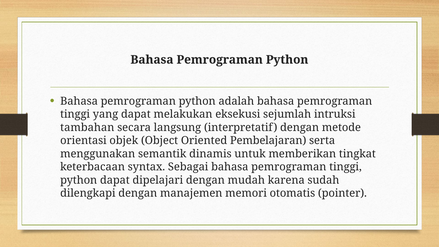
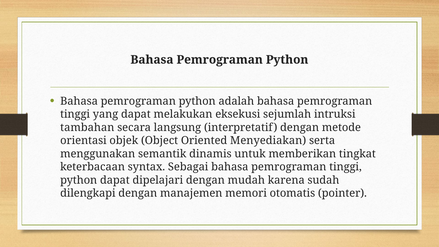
Pembelajaran: Pembelajaran -> Menyediakan
